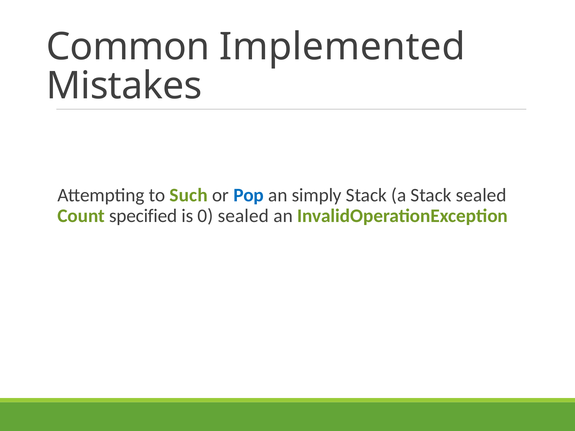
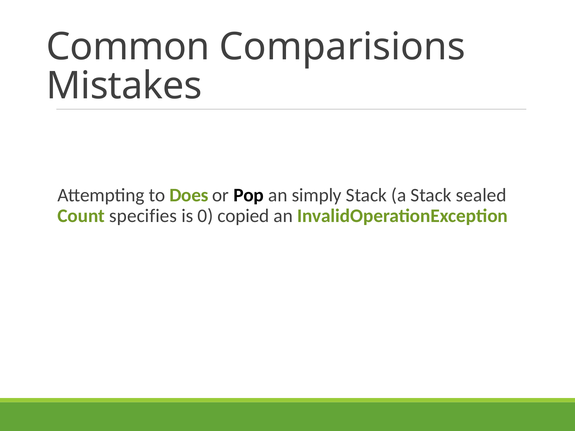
Implemented: Implemented -> Comparisions
Such: Such -> Does
Pop colour: blue -> black
specified: specified -> specifies
0 sealed: sealed -> copied
